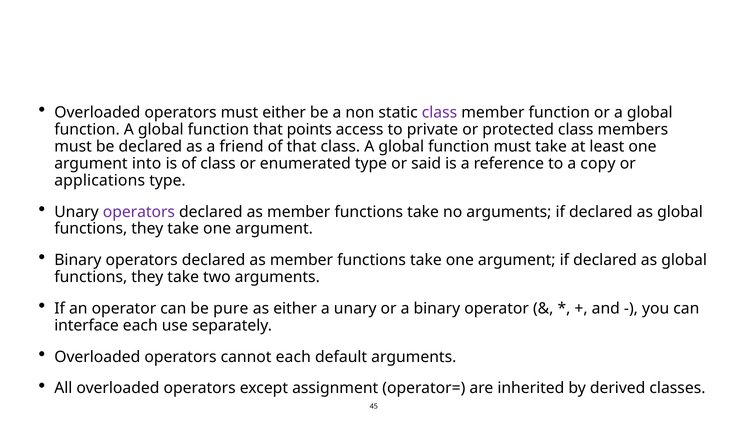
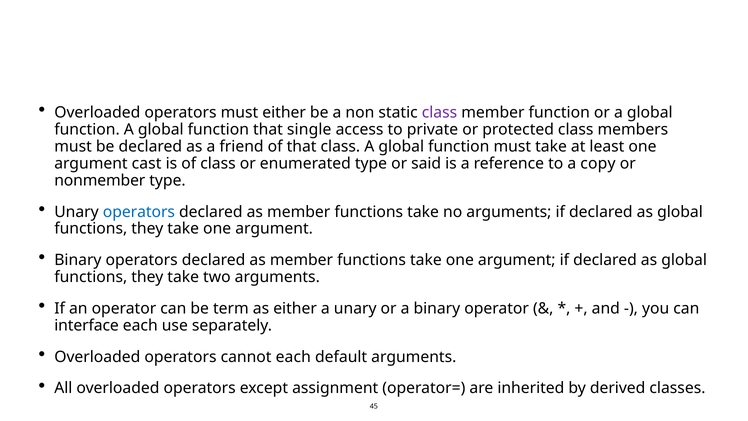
points: points -> single
into: into -> cast
applications: applications -> nonmember
operators at (139, 212) colour: purple -> blue
pure: pure -> term
